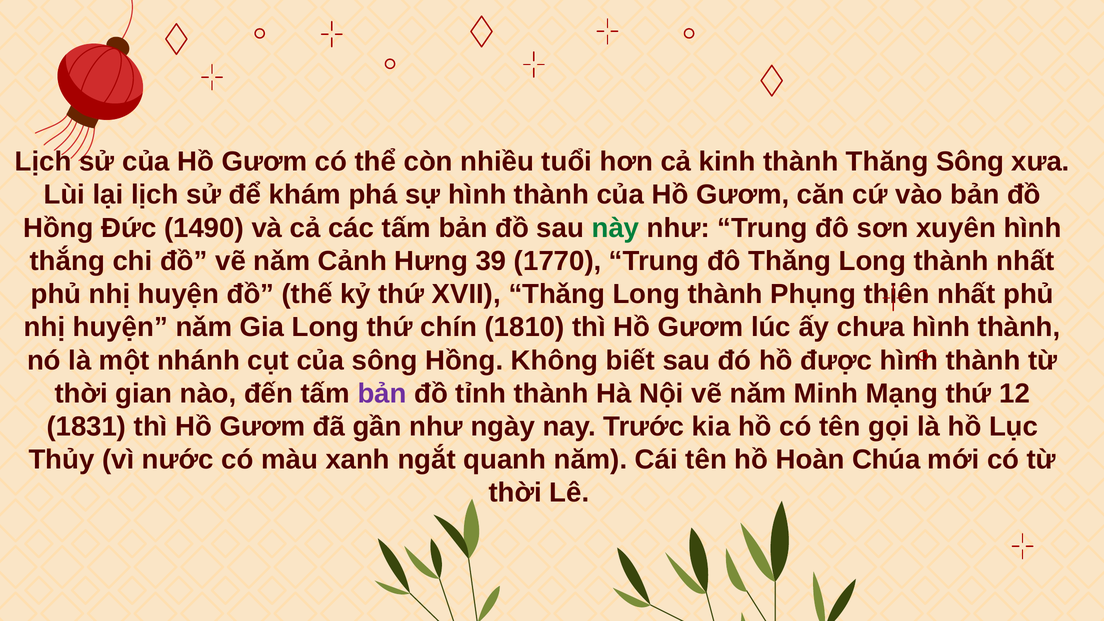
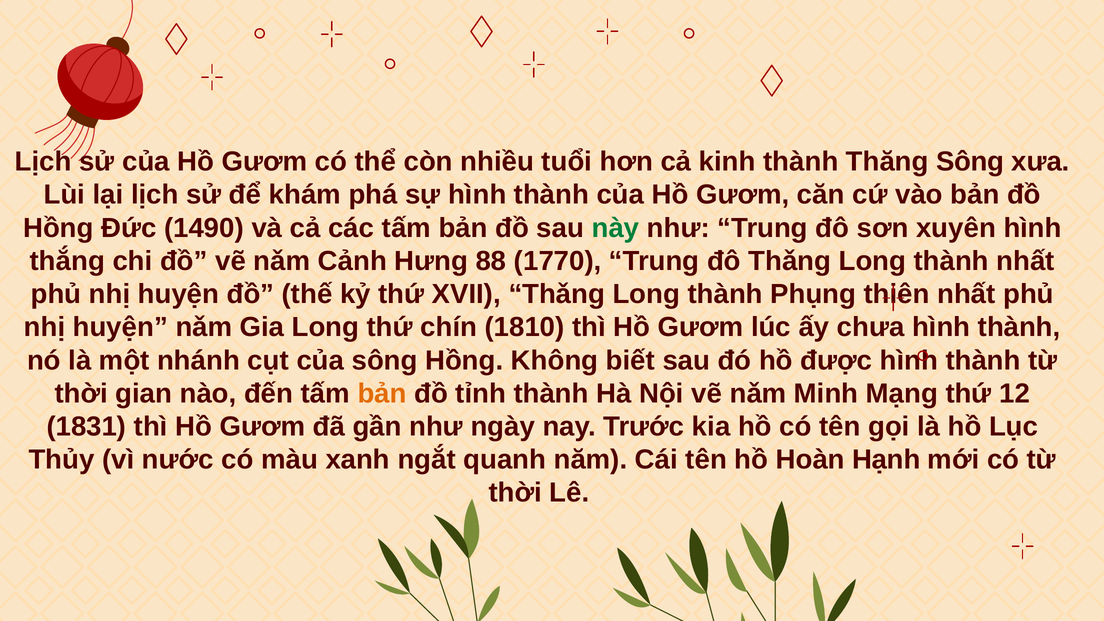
39: 39 -> 88
bản at (382, 394) colour: purple -> orange
Chúa: Chúa -> Hạnh
